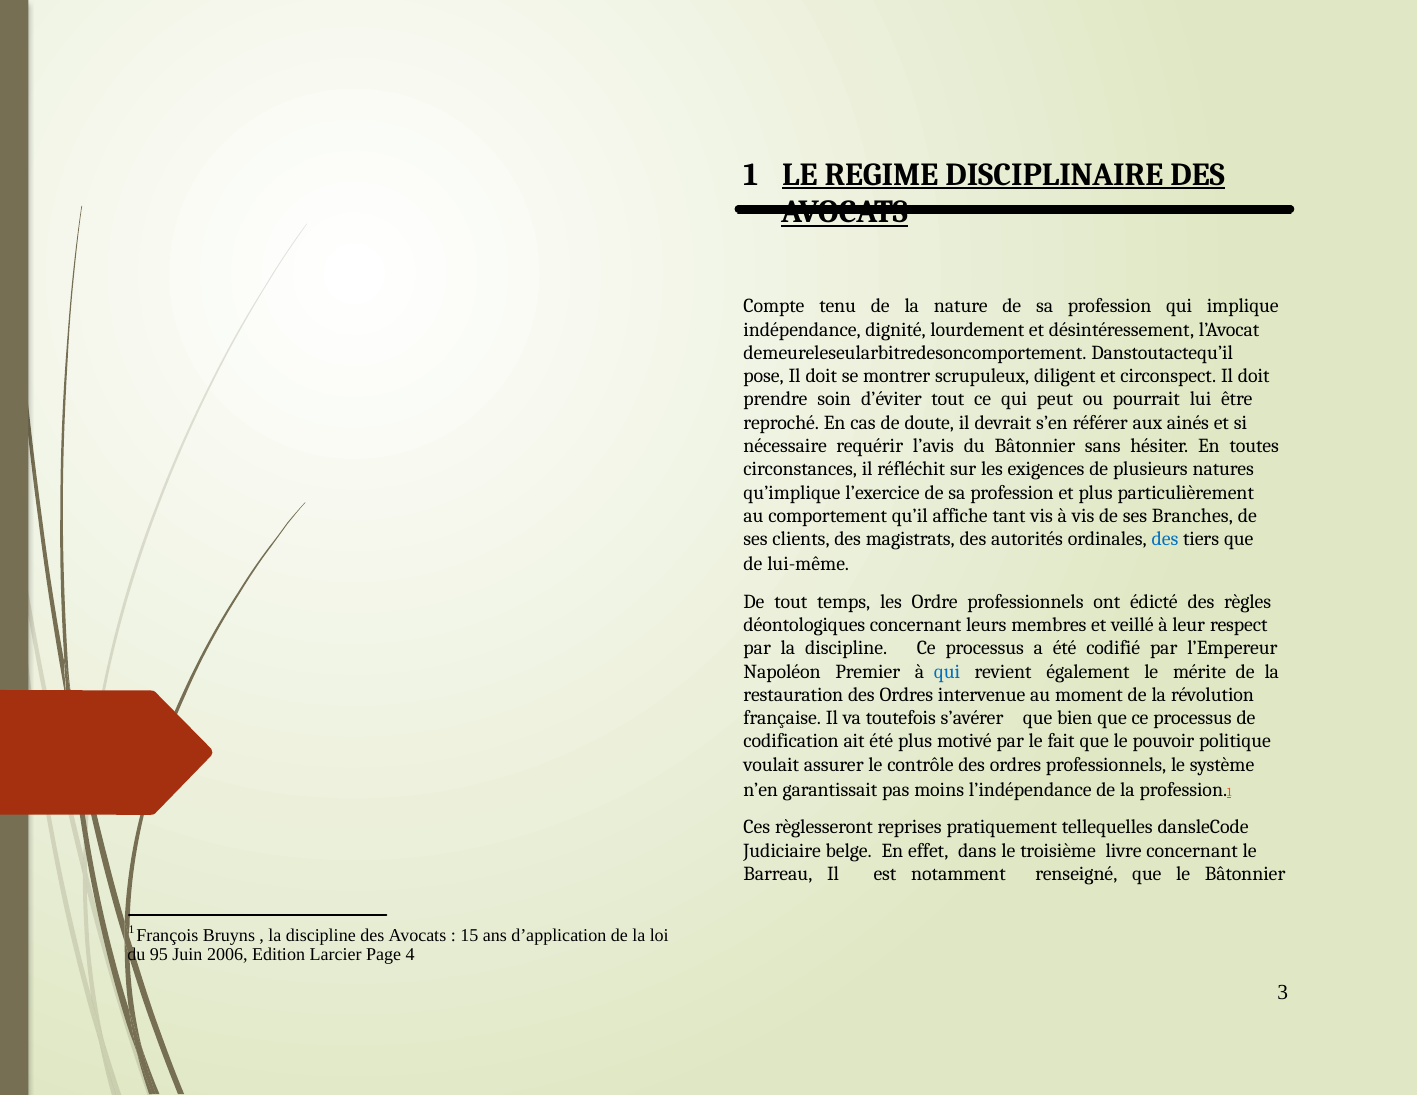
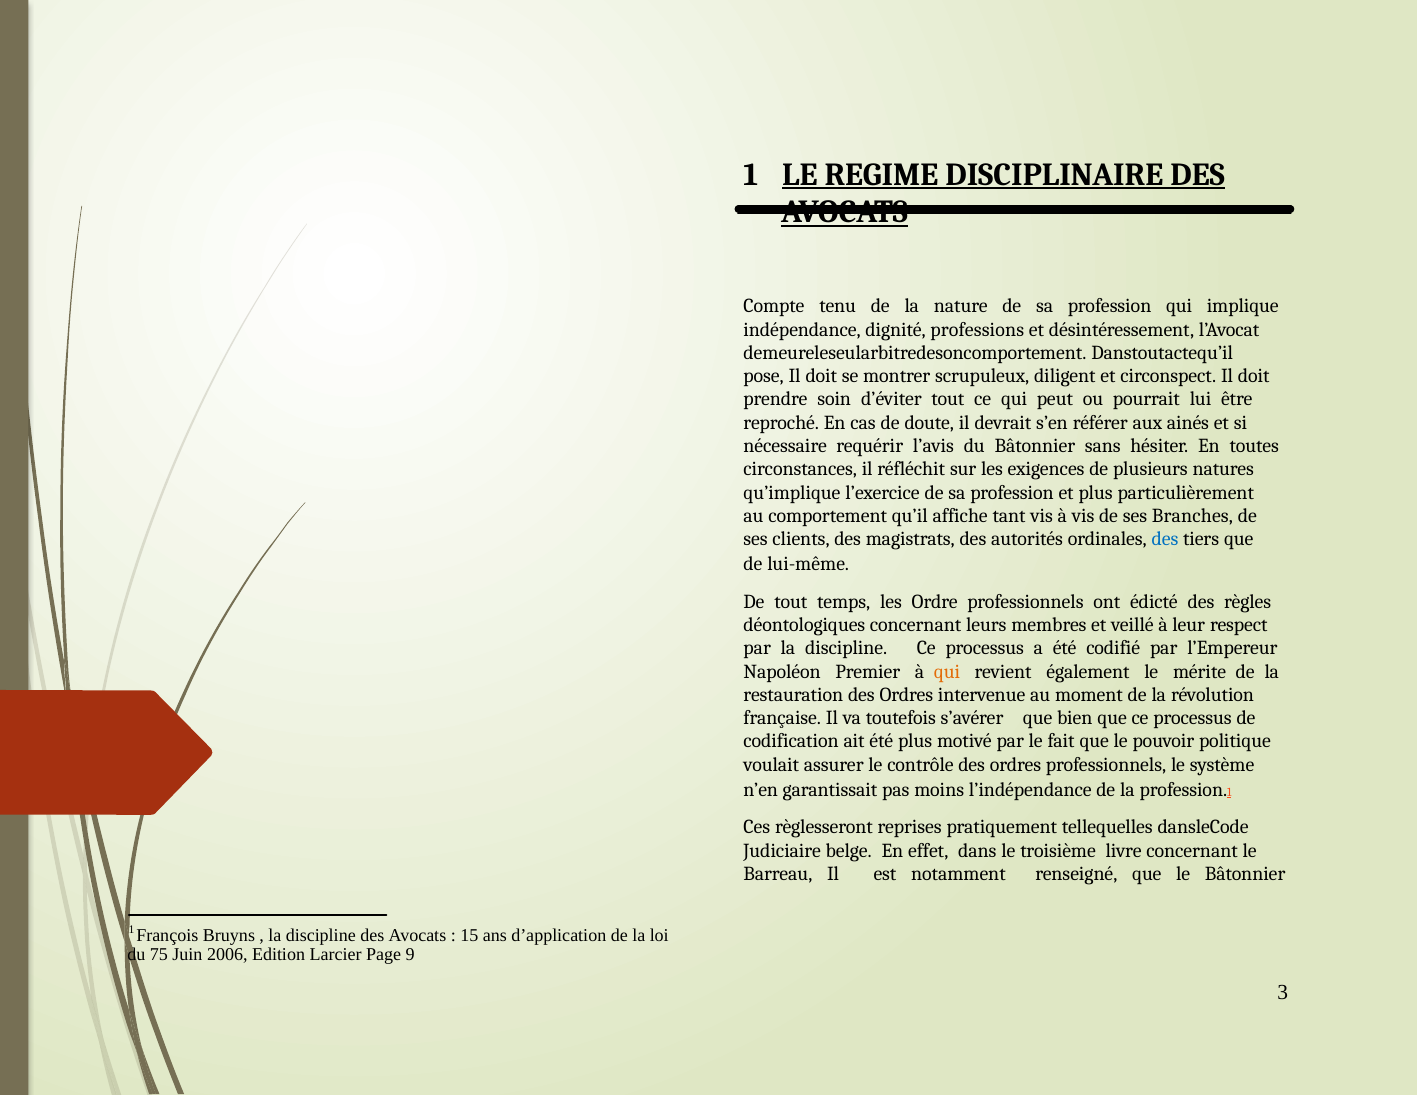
lourdement: lourdement -> professions
qui at (947, 671) colour: blue -> orange
95: 95 -> 75
4: 4 -> 9
